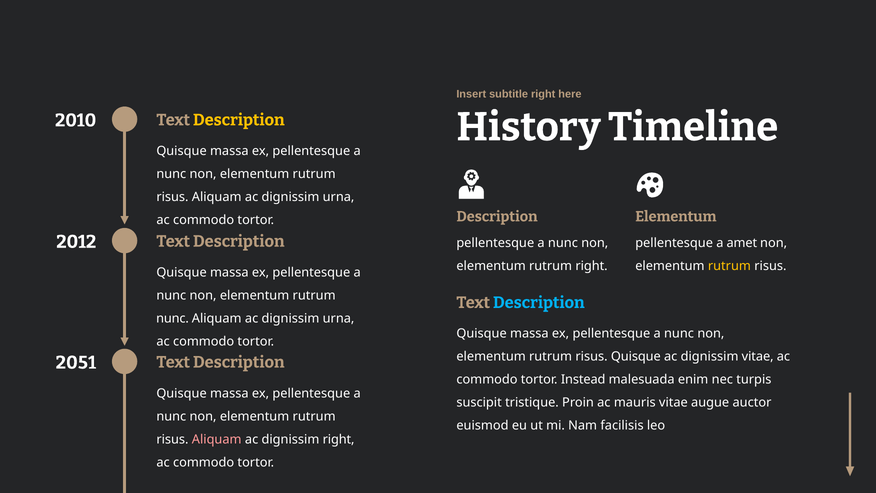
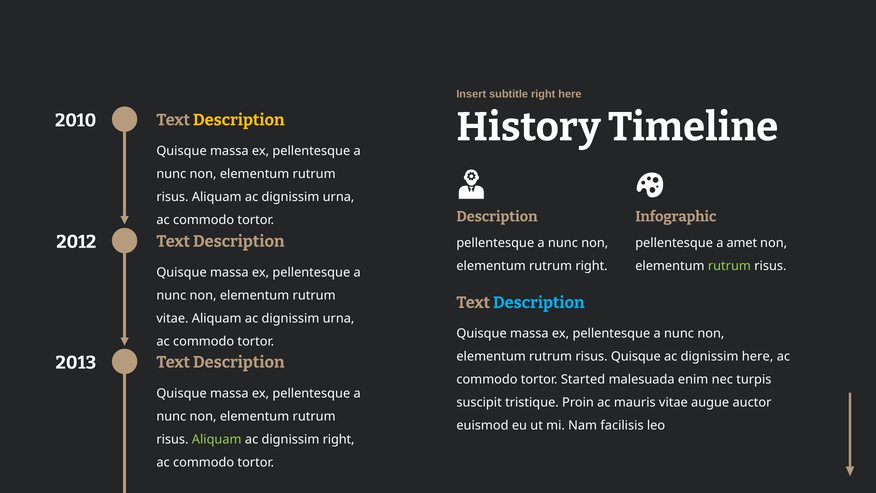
Elementum at (676, 216): Elementum -> Infographic
rutrum at (729, 266) colour: yellow -> light green
nunc at (172, 318): nunc -> vitae
dignissim vitae: vitae -> here
2051: 2051 -> 2013
Instead: Instead -> Started
Aliquam at (217, 439) colour: pink -> light green
